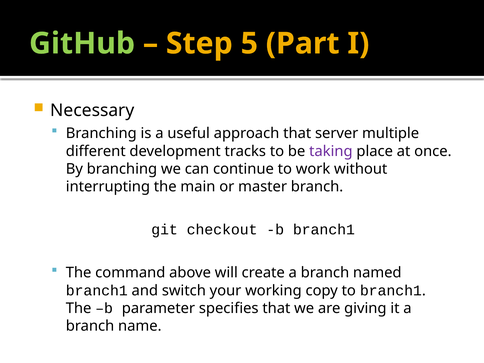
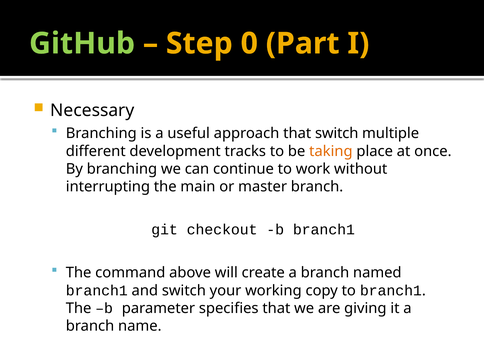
5: 5 -> 0
that server: server -> switch
taking colour: purple -> orange
